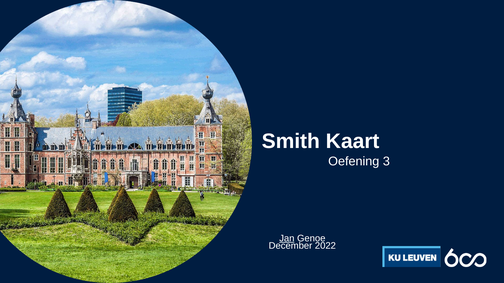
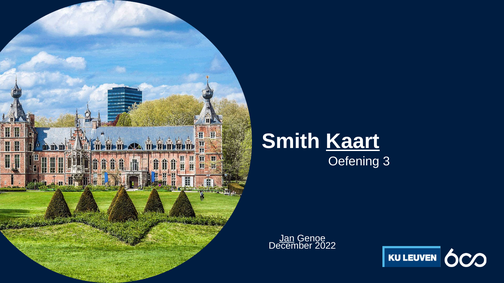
Kaart underline: none -> present
